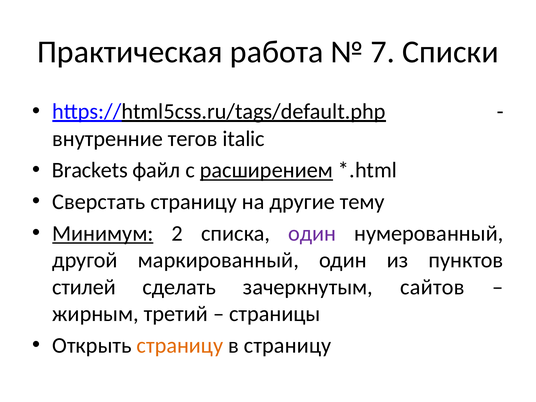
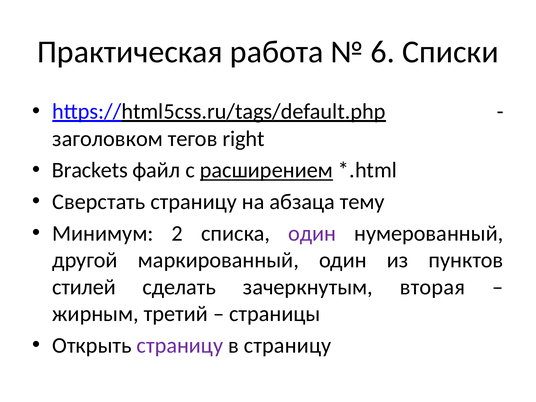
7: 7 -> 6
внутренние: внутренние -> заголовком
italic: italic -> right
другие: другие -> абзаца
Минимум underline: present -> none
сайтов: сайтов -> вторая
страницу at (180, 345) colour: orange -> purple
